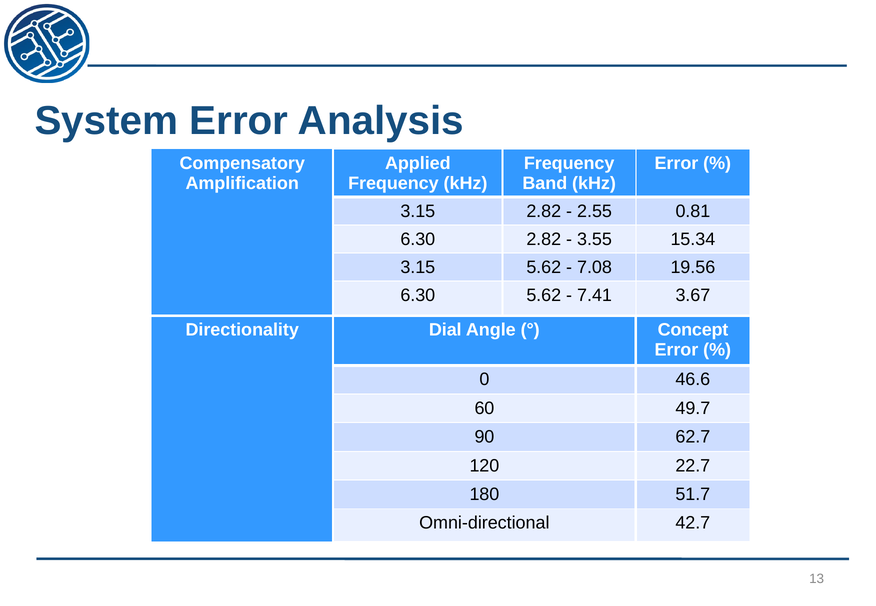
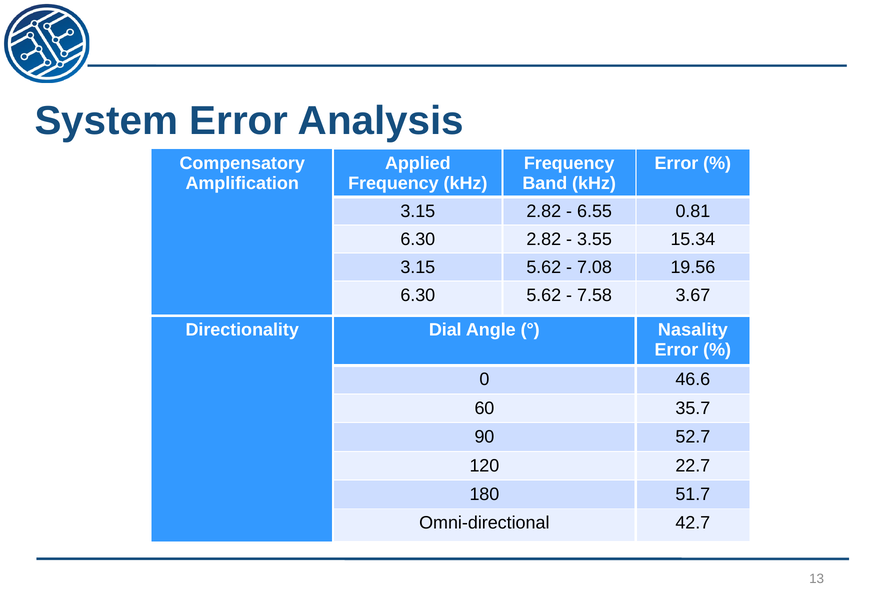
2.55: 2.55 -> 6.55
7.41: 7.41 -> 7.58
Concept: Concept -> Nasality
49.7: 49.7 -> 35.7
62.7: 62.7 -> 52.7
